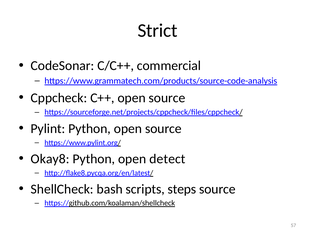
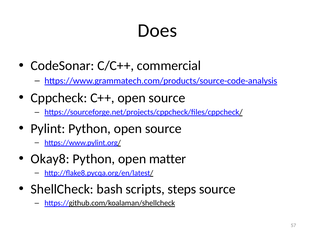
Strict: Strict -> Does
detect: detect -> matter
